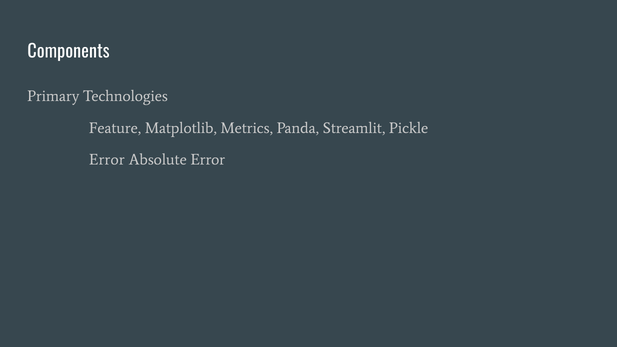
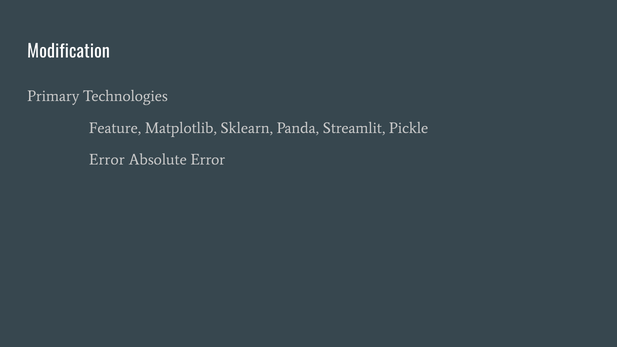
Components: Components -> Modification
Metrics: Metrics -> Sklearn
